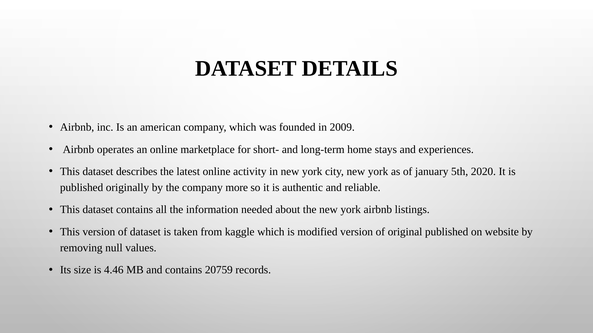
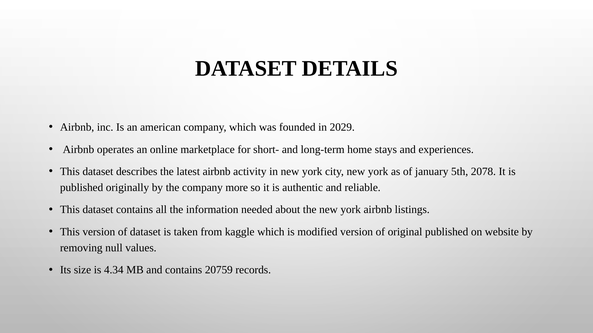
2009: 2009 -> 2029
latest online: online -> airbnb
2020: 2020 -> 2078
4.46: 4.46 -> 4.34
